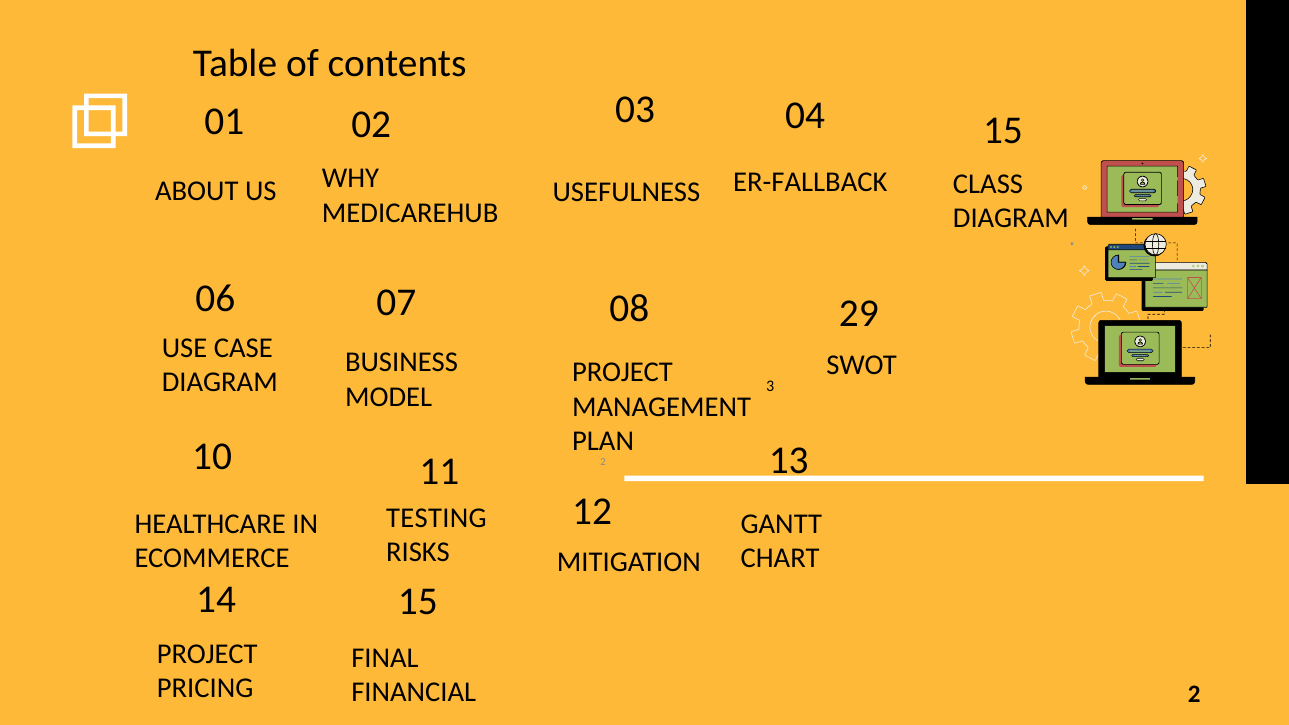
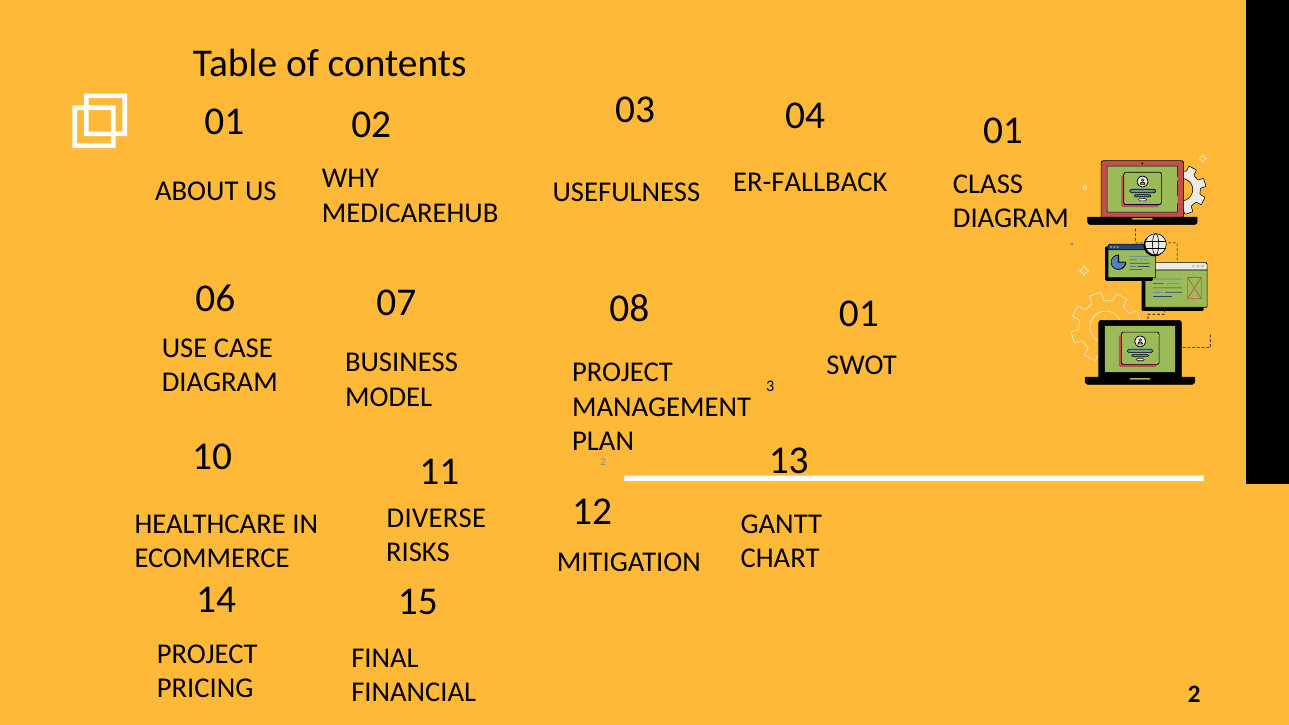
02 15: 15 -> 01
08 29: 29 -> 01
TESTING: TESTING -> DIVERSE
